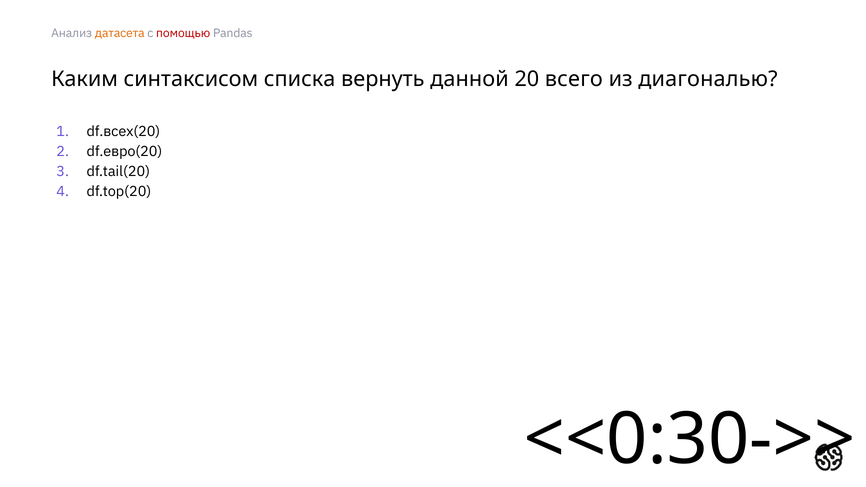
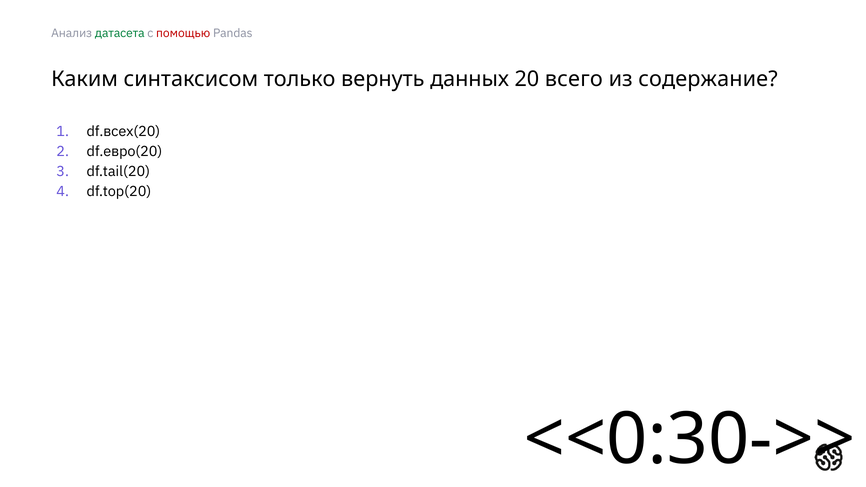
датасета colour: orange -> green
списка: списка -> только
данной: данной -> данных
диагональю: диагональю -> содержание
